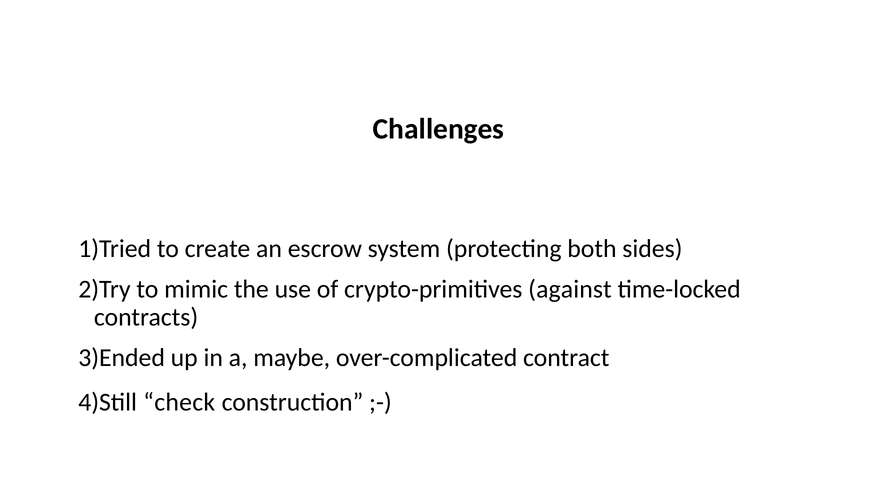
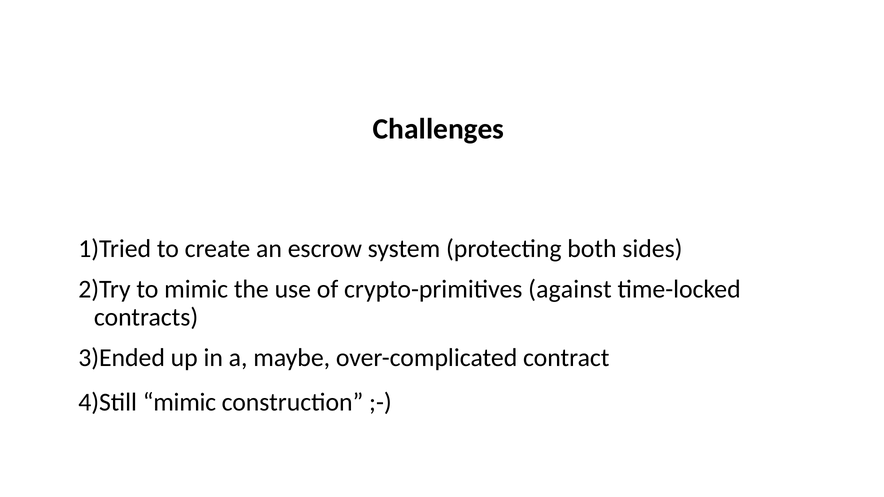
check at (179, 402): check -> mimic
